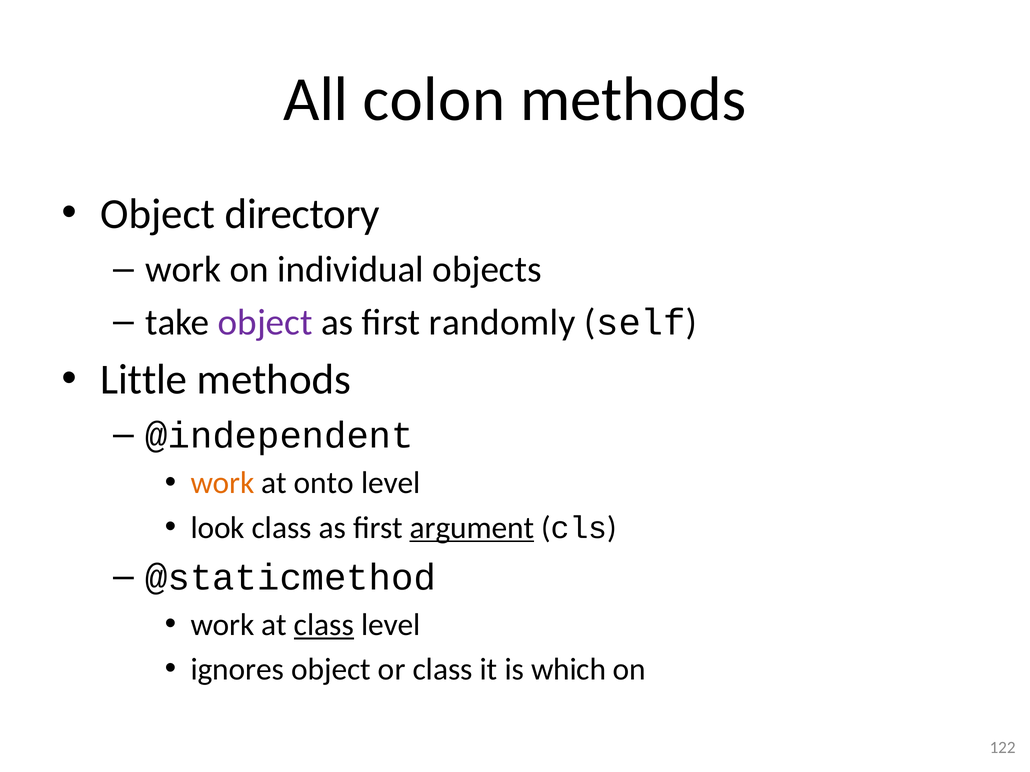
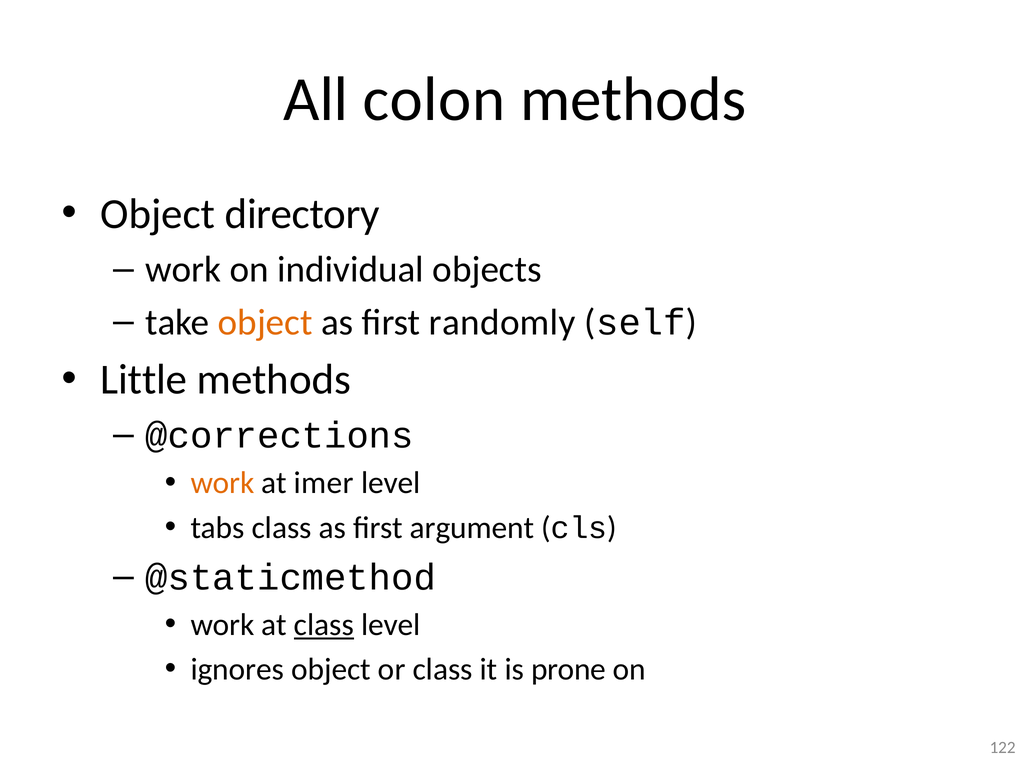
object at (265, 322) colour: purple -> orange
@independent: @independent -> @corrections
onto: onto -> imer
look: look -> tabs
argument underline: present -> none
which: which -> prone
